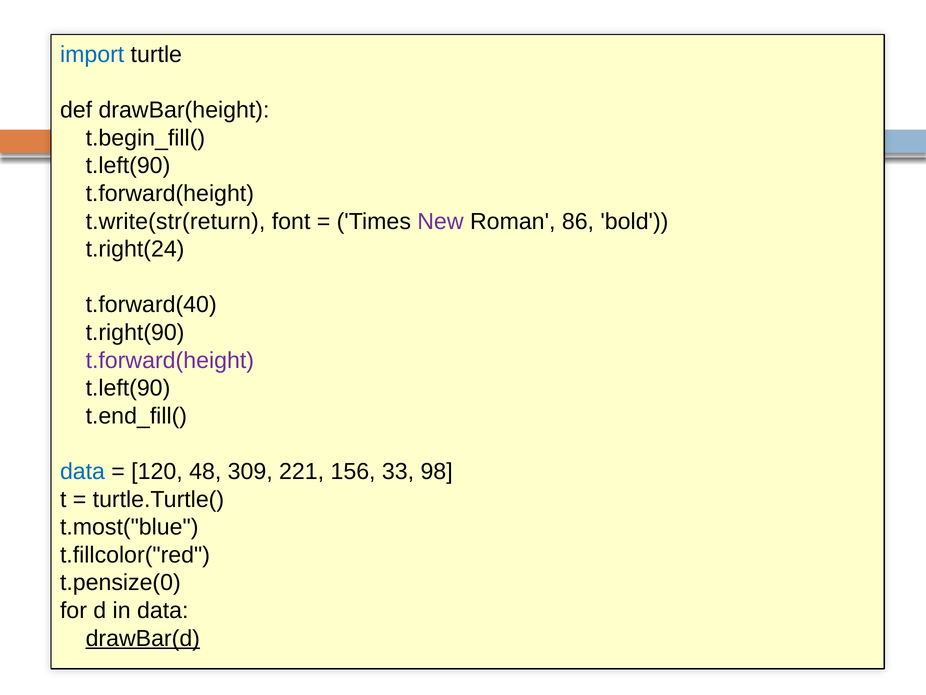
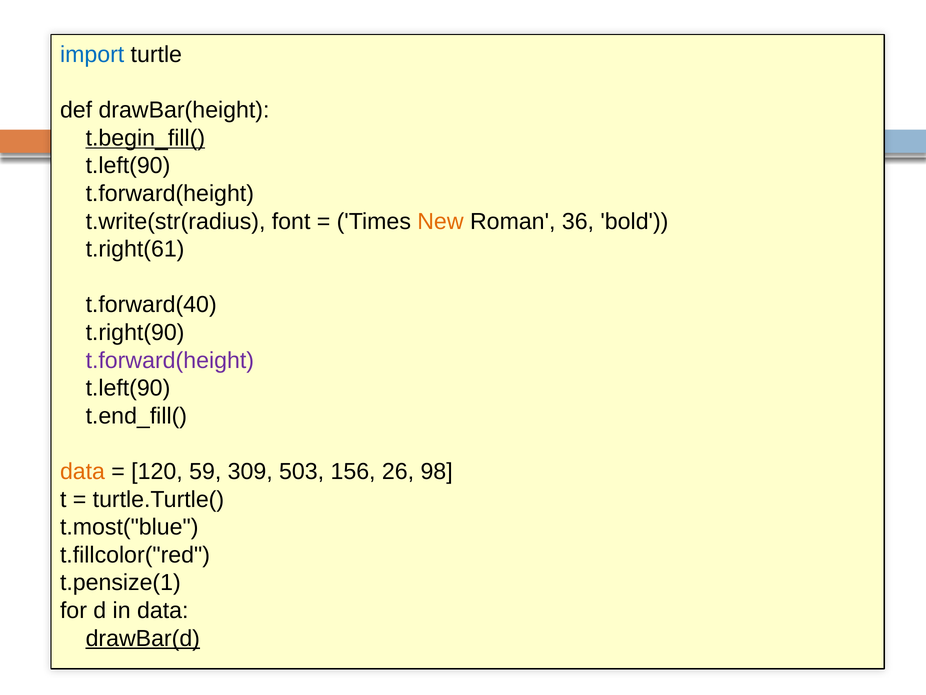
t.begin_fill( underline: none -> present
t.write(str(return: t.write(str(return -> t.write(str(radius
New colour: purple -> orange
86: 86 -> 36
t.right(24: t.right(24 -> t.right(61
data at (82, 471) colour: blue -> orange
48: 48 -> 59
221: 221 -> 503
33: 33 -> 26
t.pensize(0: t.pensize(0 -> t.pensize(1
